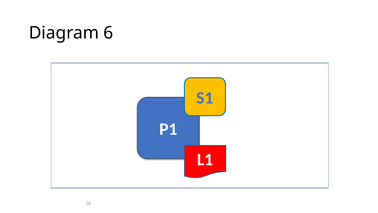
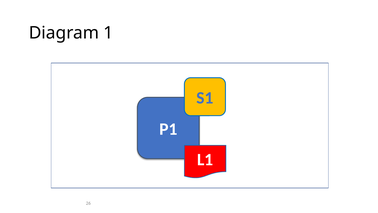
6: 6 -> 1
